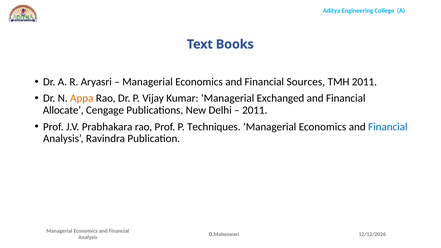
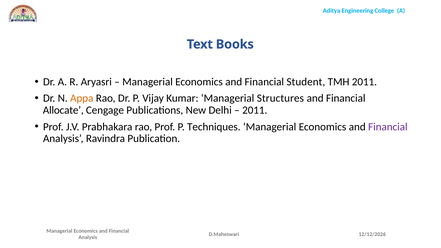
Sources: Sources -> Student
Exchanged: Exchanged -> Structures
Financial at (388, 127) colour: blue -> purple
